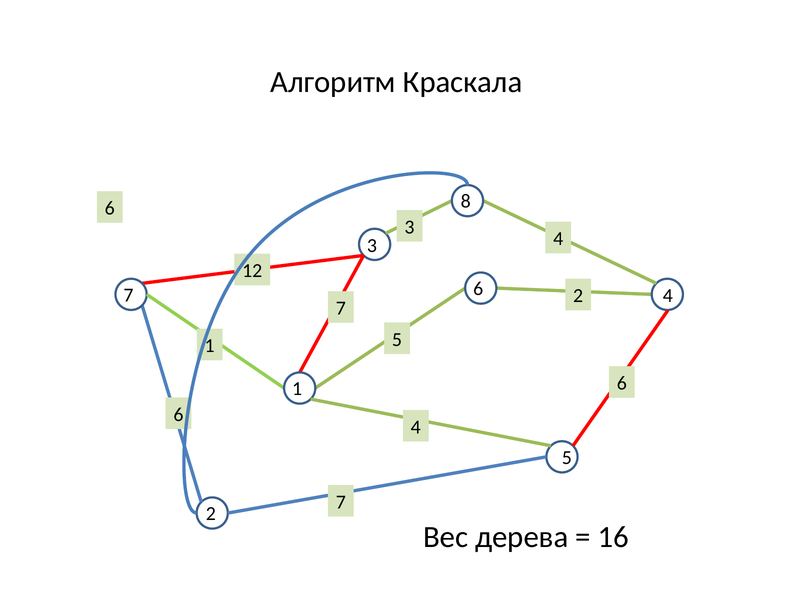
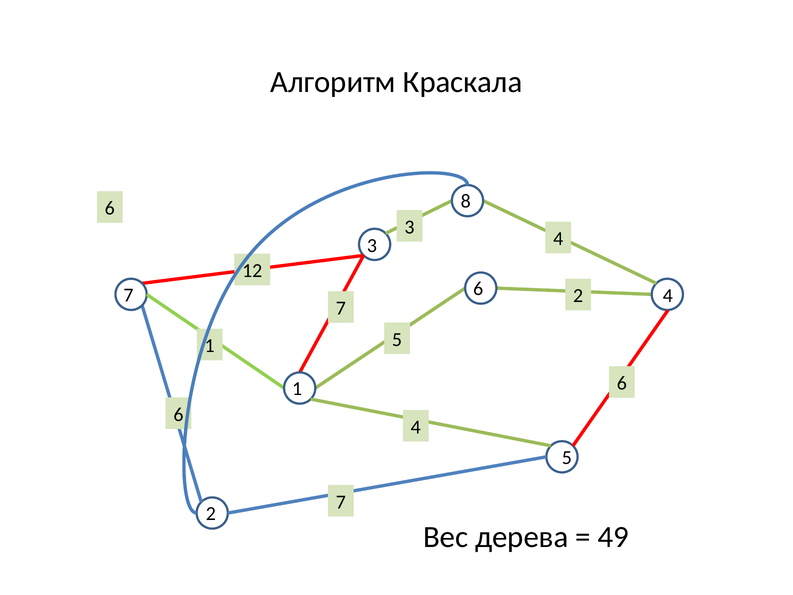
16: 16 -> 49
